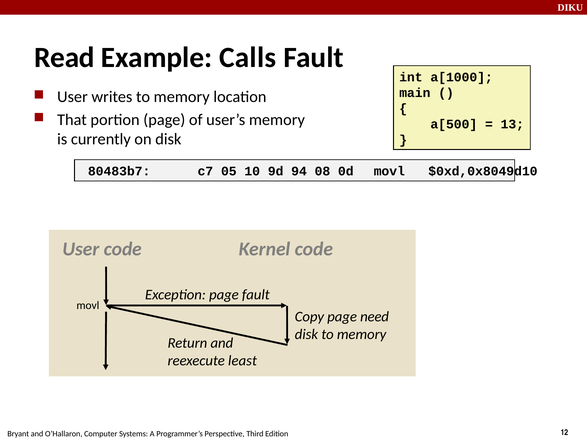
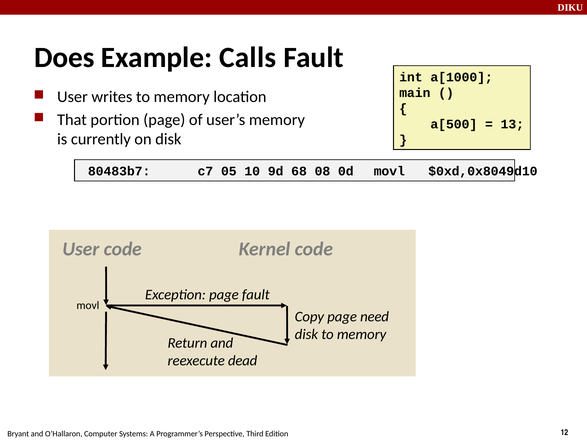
Read: Read -> Does
94: 94 -> 68
least: least -> dead
